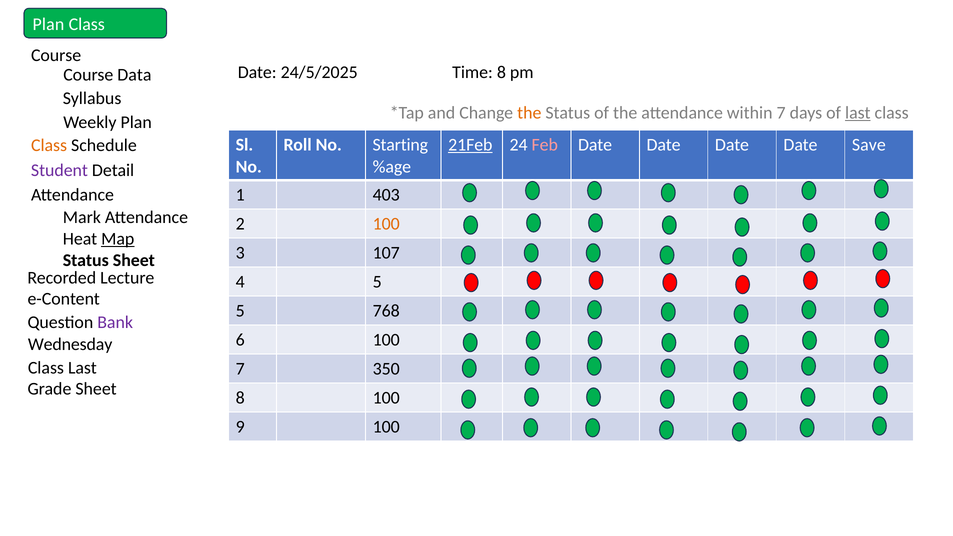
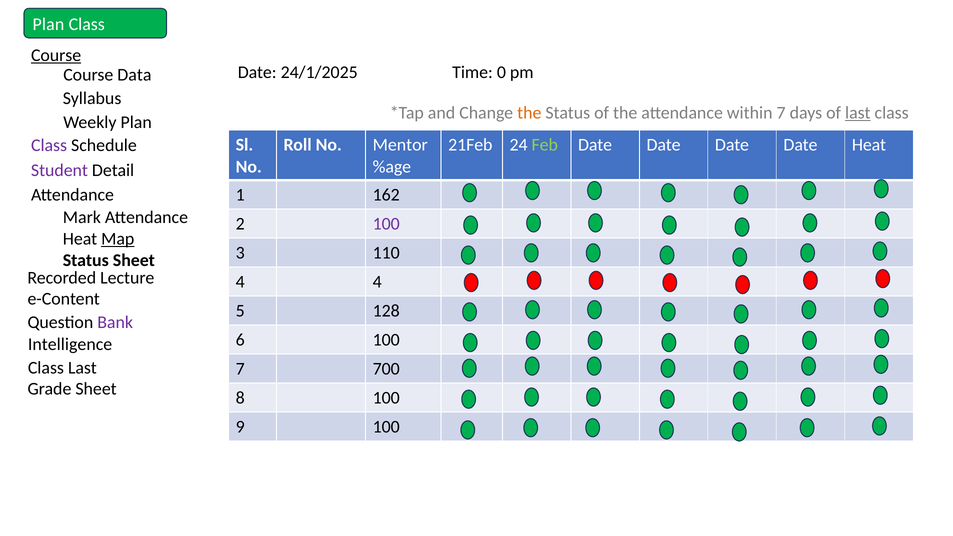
Course at (56, 55) underline: none -> present
24/5/2025: 24/5/2025 -> 24/1/2025
Time 8: 8 -> 0
Starting: Starting -> Mentor
21Feb underline: present -> none
Feb colour: pink -> light green
Date Save: Save -> Heat
Class at (49, 146) colour: orange -> purple
403: 403 -> 162
100 at (386, 224) colour: orange -> purple
107: 107 -> 110
4 5: 5 -> 4
768: 768 -> 128
Wednesday: Wednesday -> Intelligence
350: 350 -> 700
